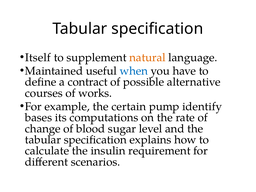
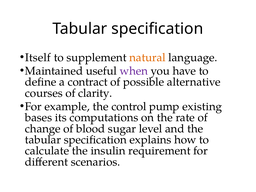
when colour: blue -> purple
works: works -> clarity
certain: certain -> control
identify: identify -> existing
